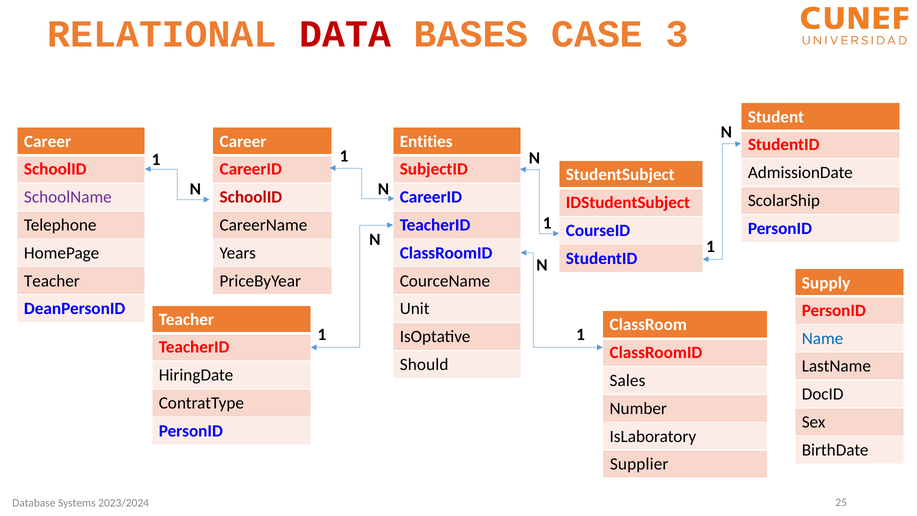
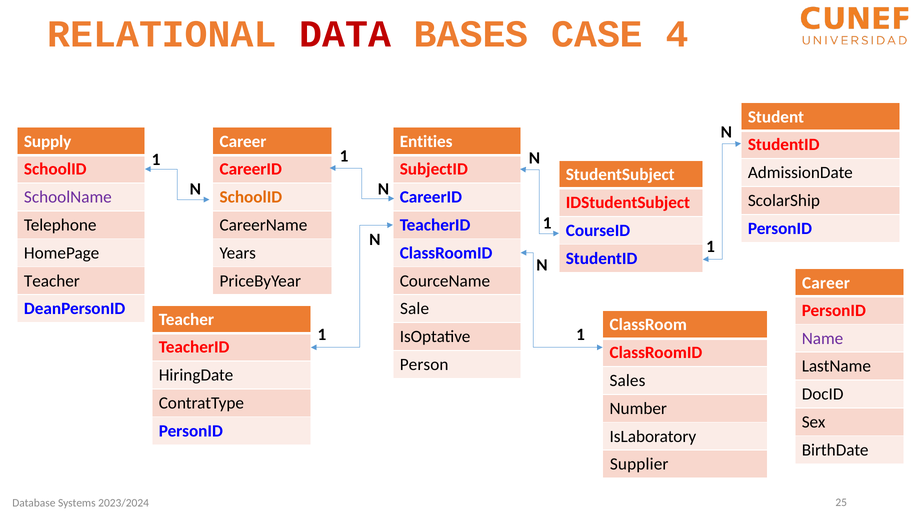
3: 3 -> 4
Career at (48, 141): Career -> Supply
SchoolID at (251, 197) colour: red -> orange
Supply at (826, 283): Supply -> Career
Unit: Unit -> Sale
Name colour: blue -> purple
Should: Should -> Person
